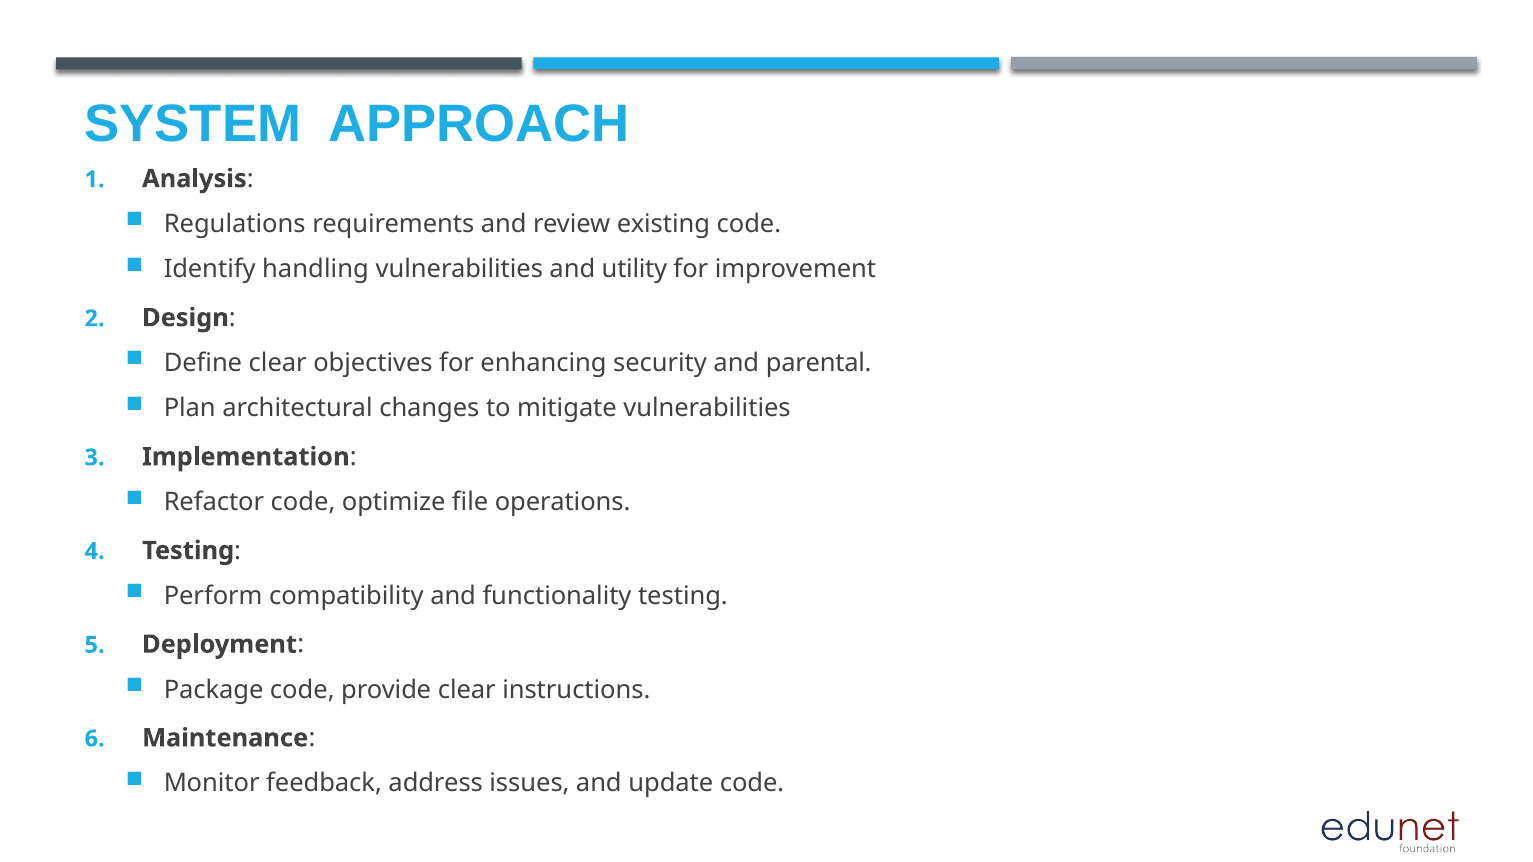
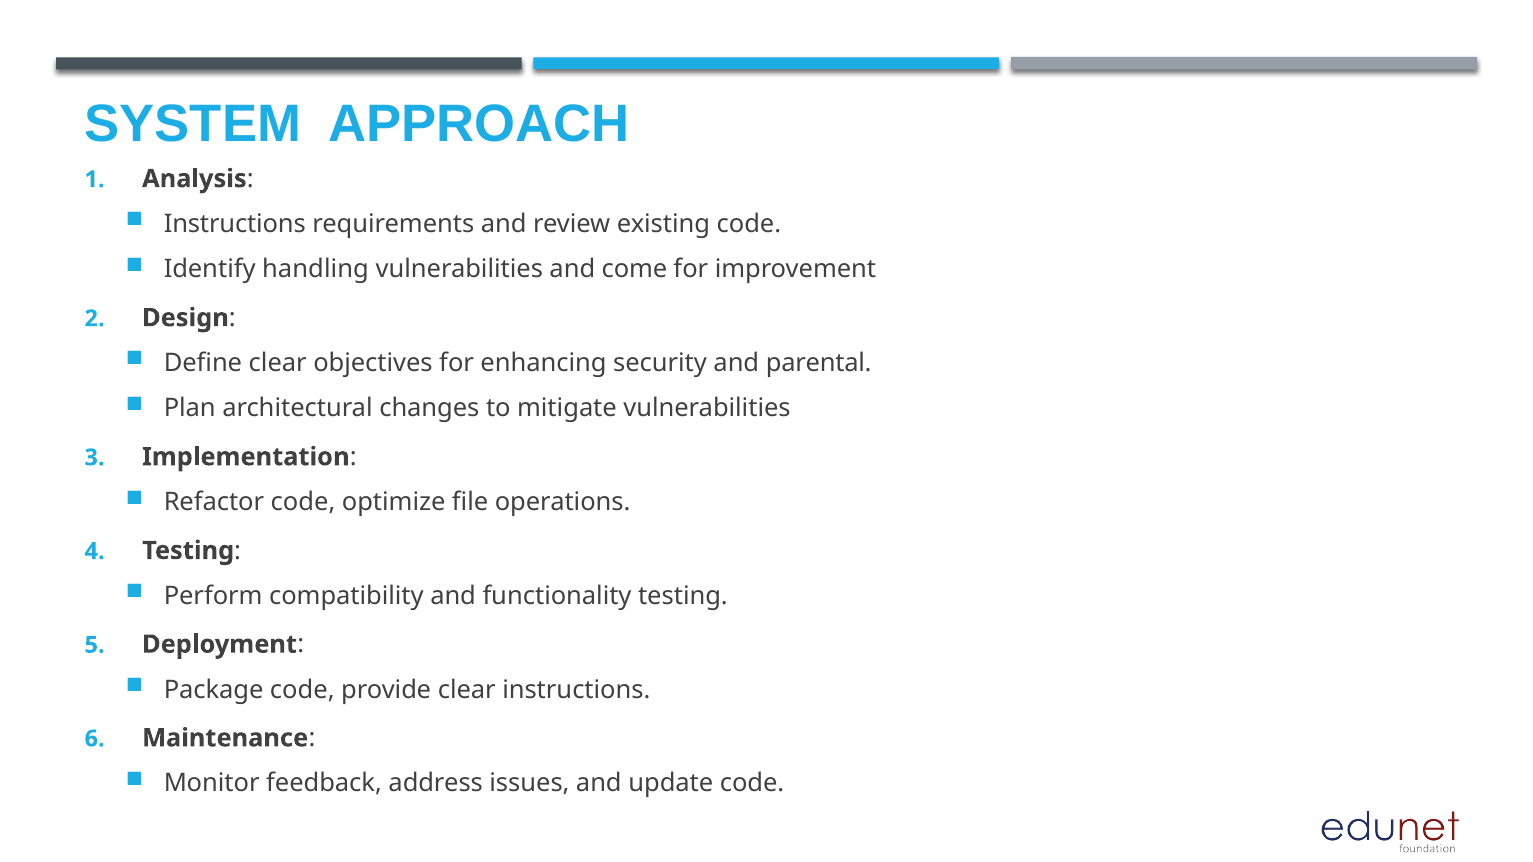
Regulations at (235, 224): Regulations -> Instructions
utility: utility -> come
